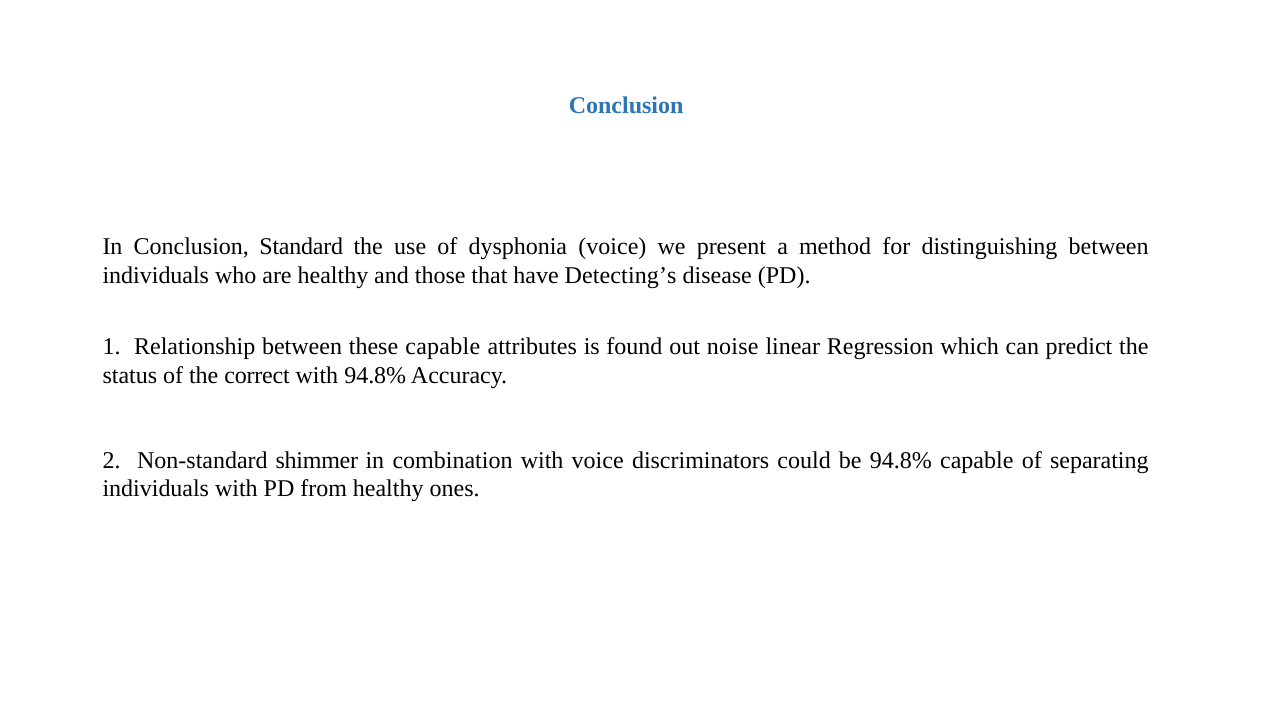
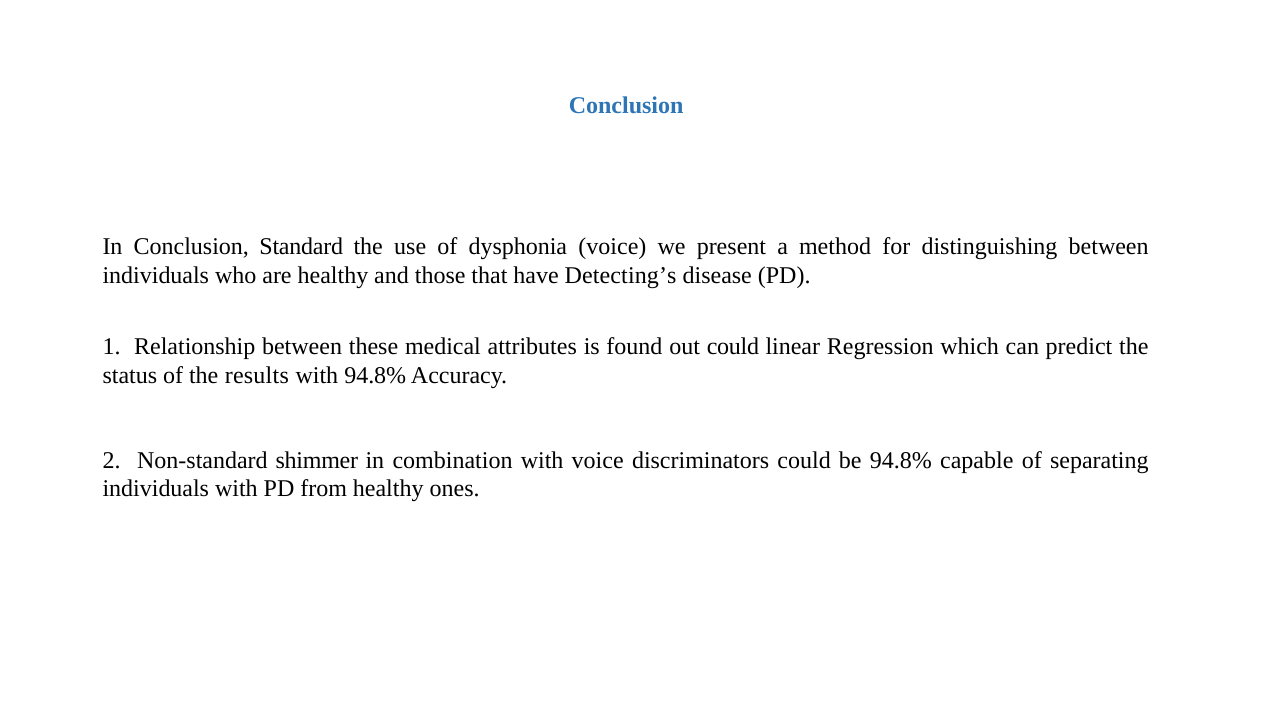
these capable: capable -> medical
out noise: noise -> could
correct: correct -> results
